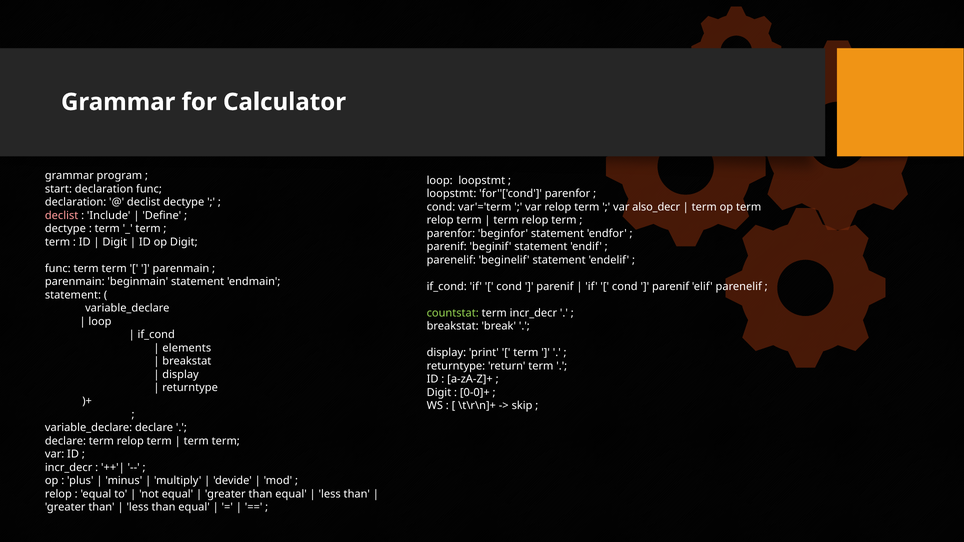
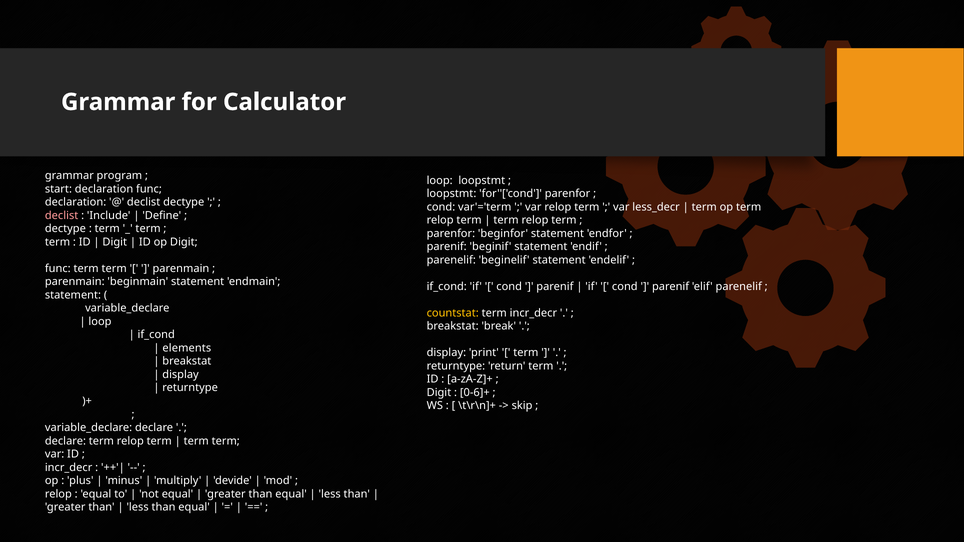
also_decr: also_decr -> less_decr
countstat colour: light green -> yellow
0-0]+: 0-0]+ -> 0-6]+
